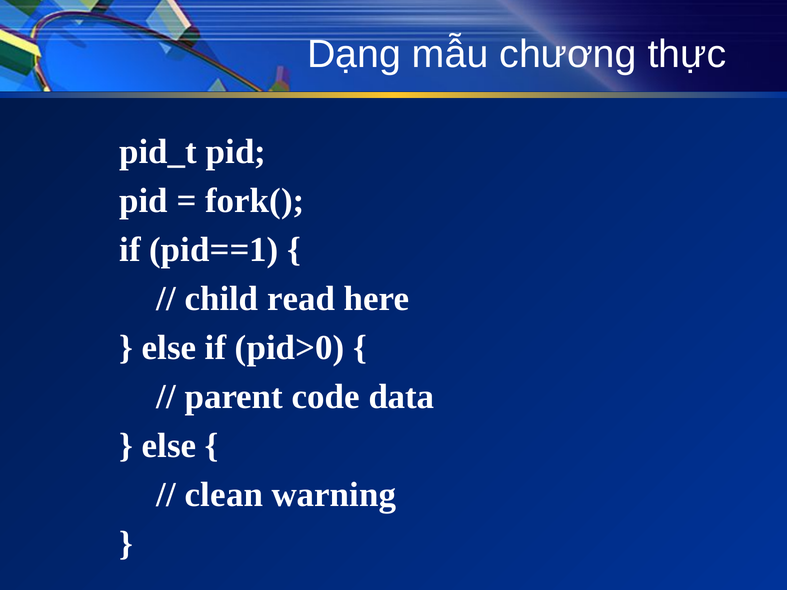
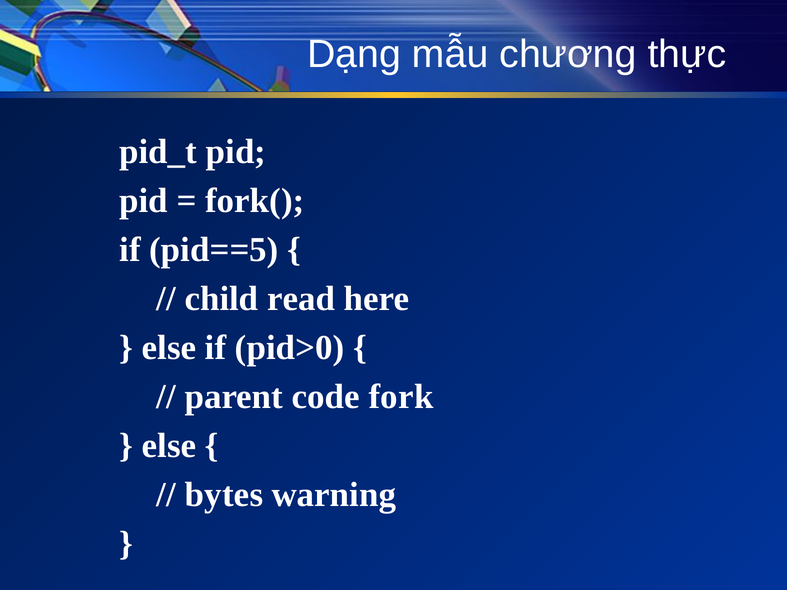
pid==1: pid==1 -> pid==5
data: data -> fork
clean: clean -> bytes
